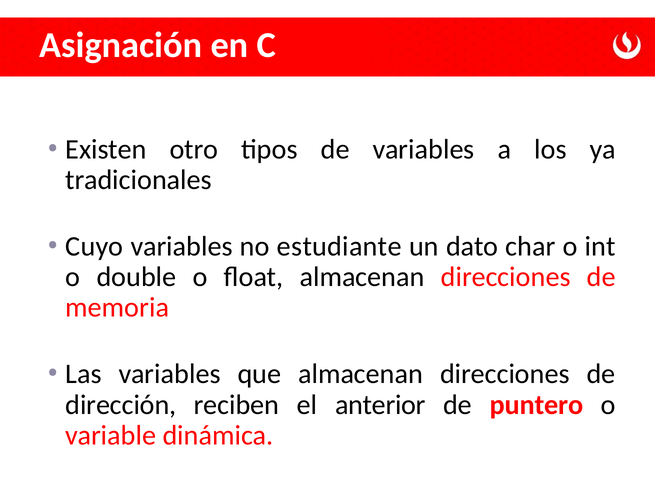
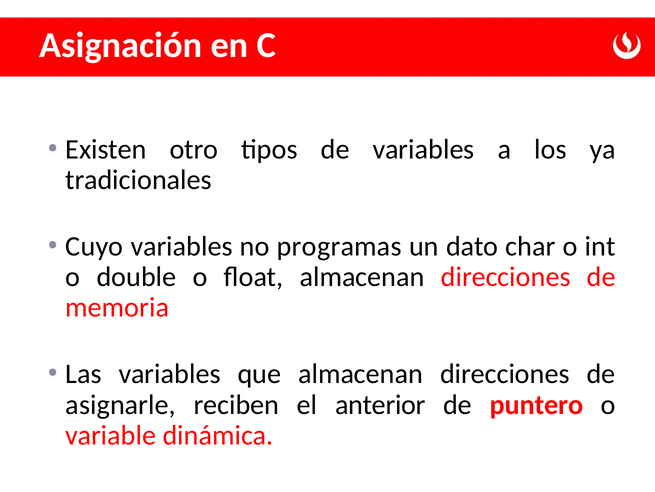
estudiante: estudiante -> programas
dirección: dirección -> asignarle
